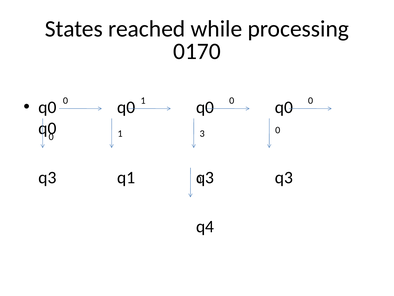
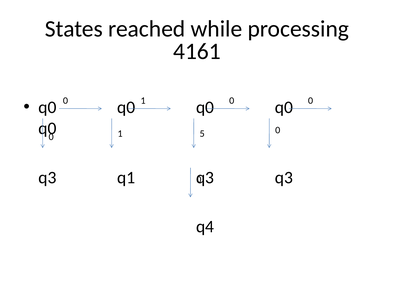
0170: 0170 -> 4161
3: 3 -> 5
